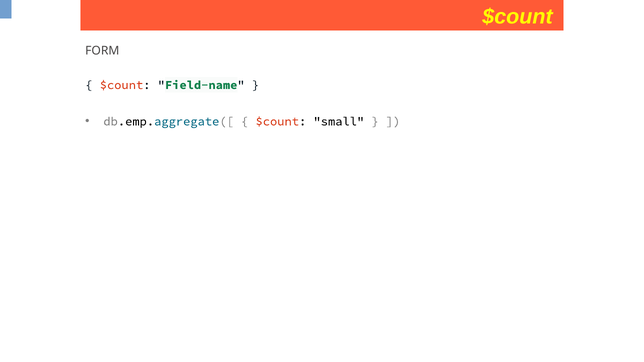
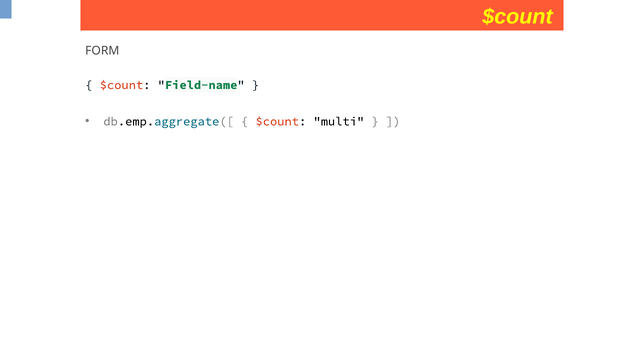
small: small -> multi
